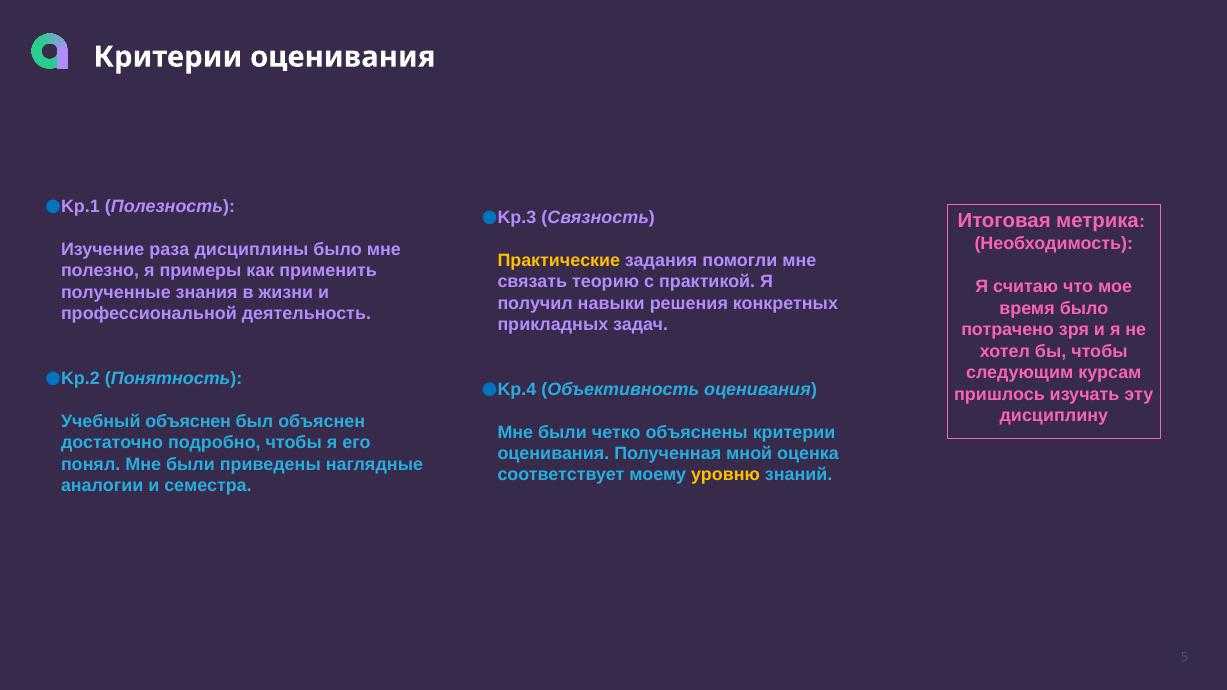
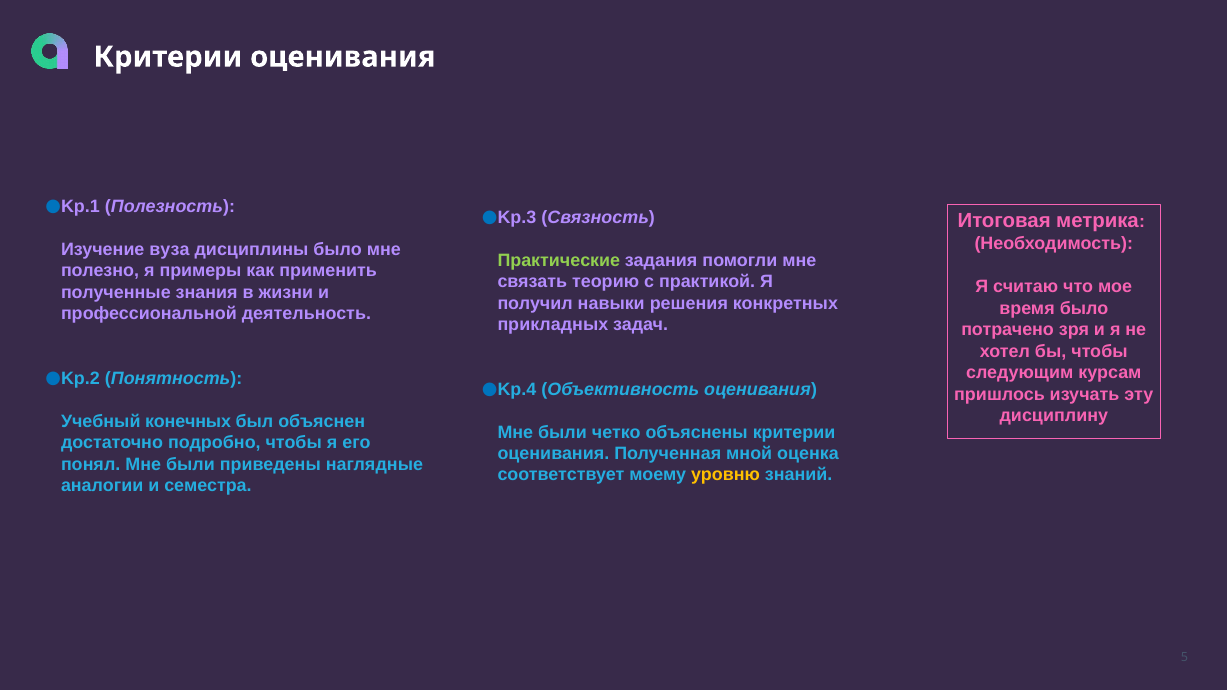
раза: раза -> вуза
Практические colour: yellow -> light green
Учебный объяснен: объяснен -> конечных
